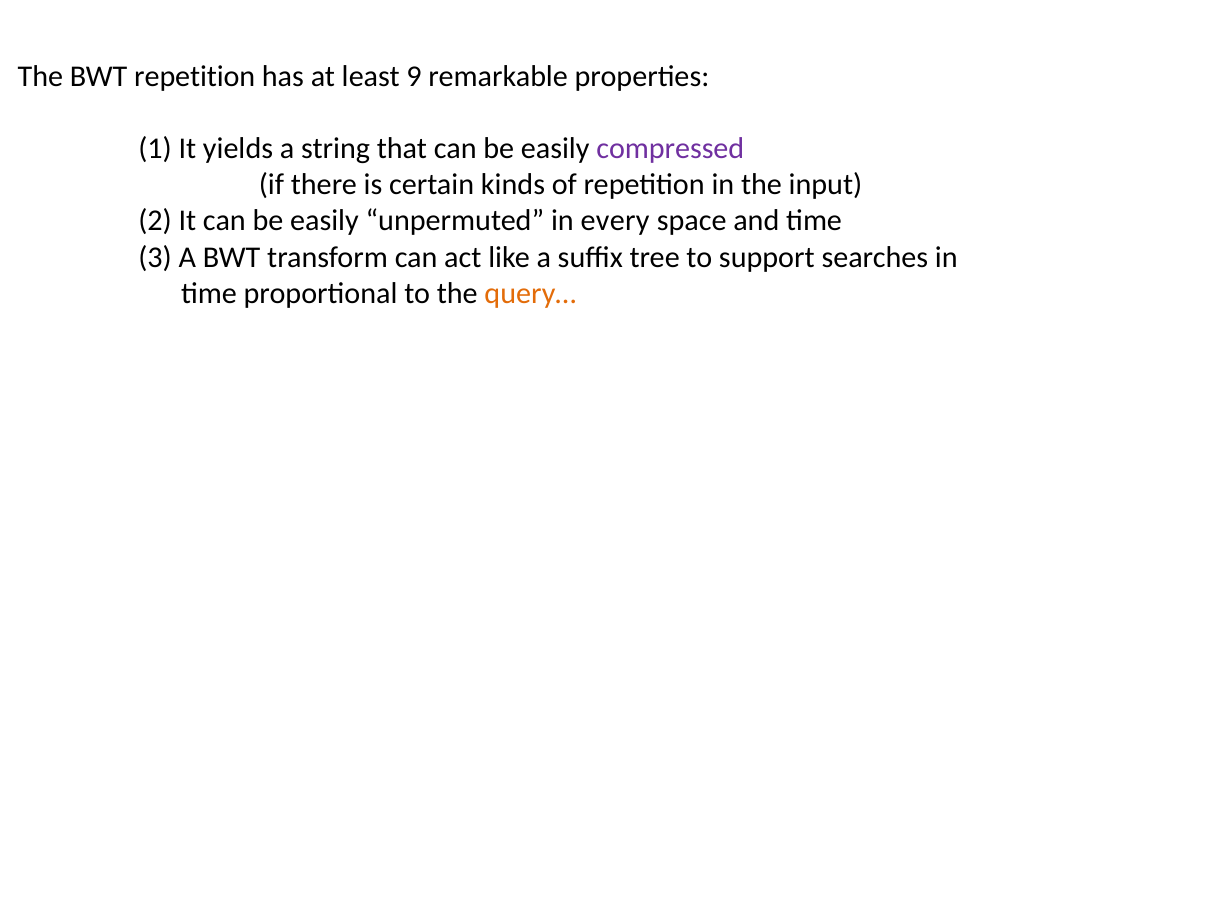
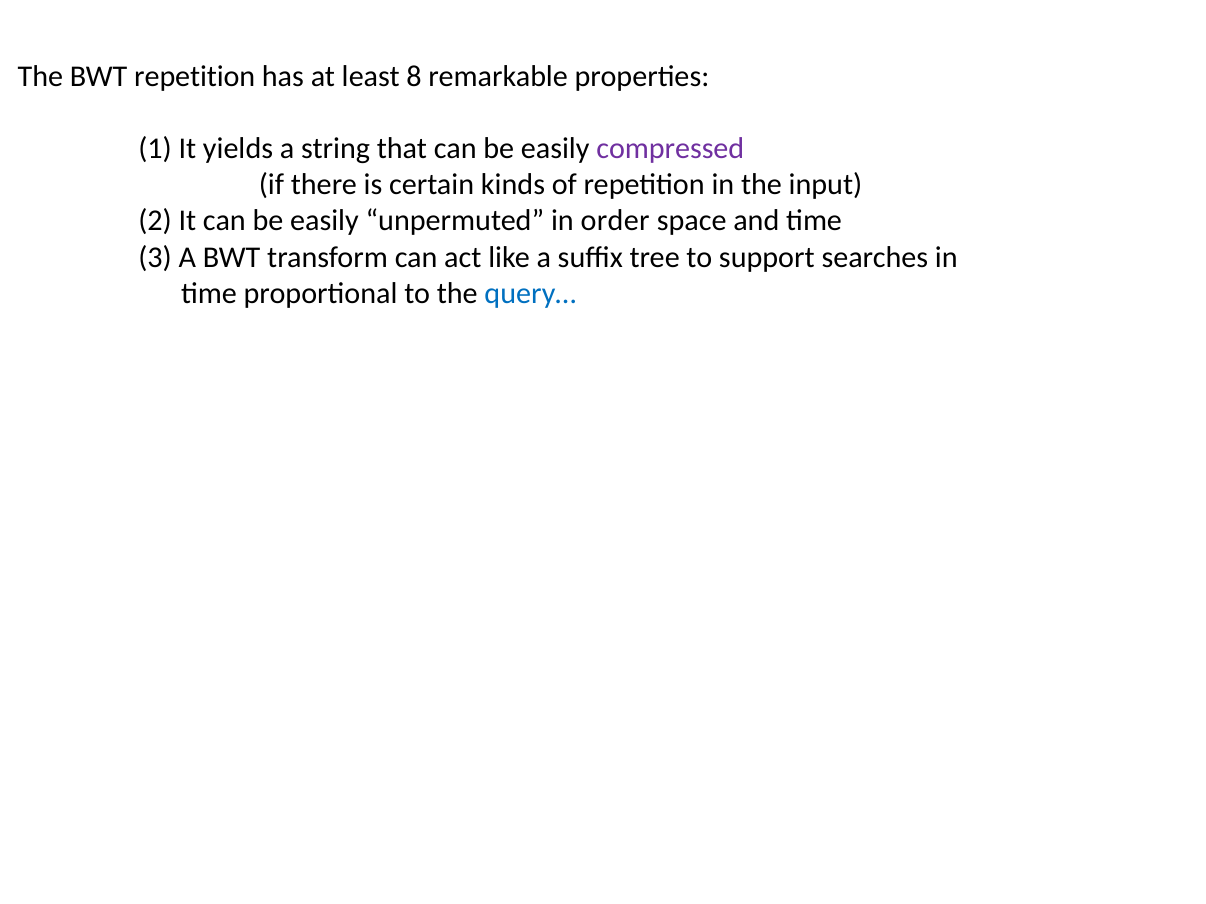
9: 9 -> 8
every: every -> order
query… colour: orange -> blue
